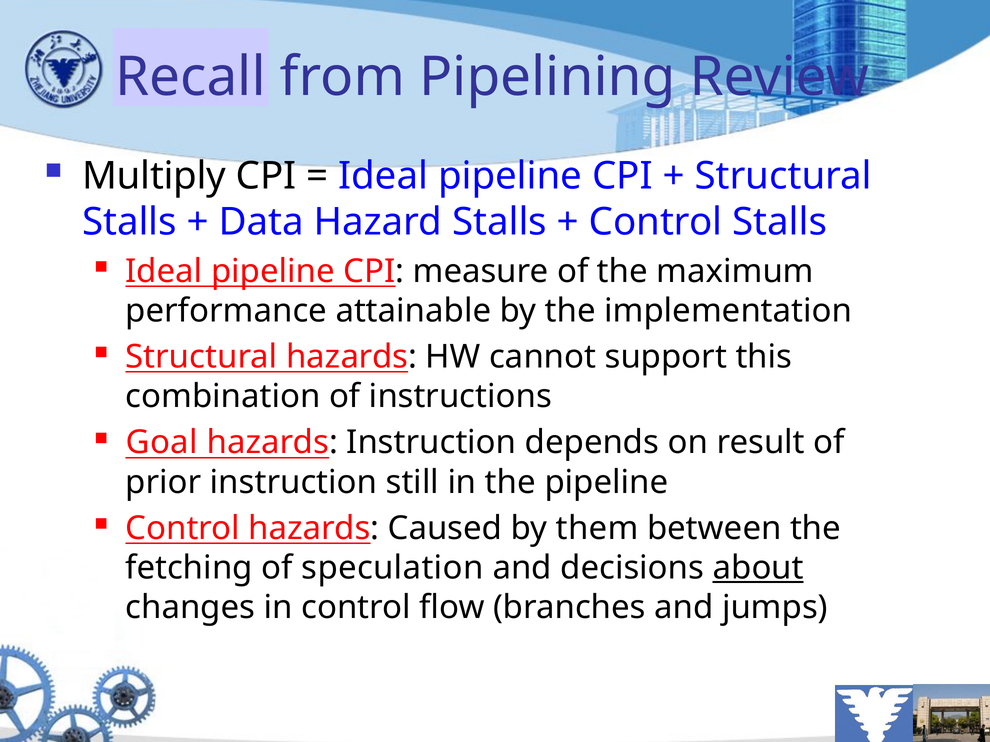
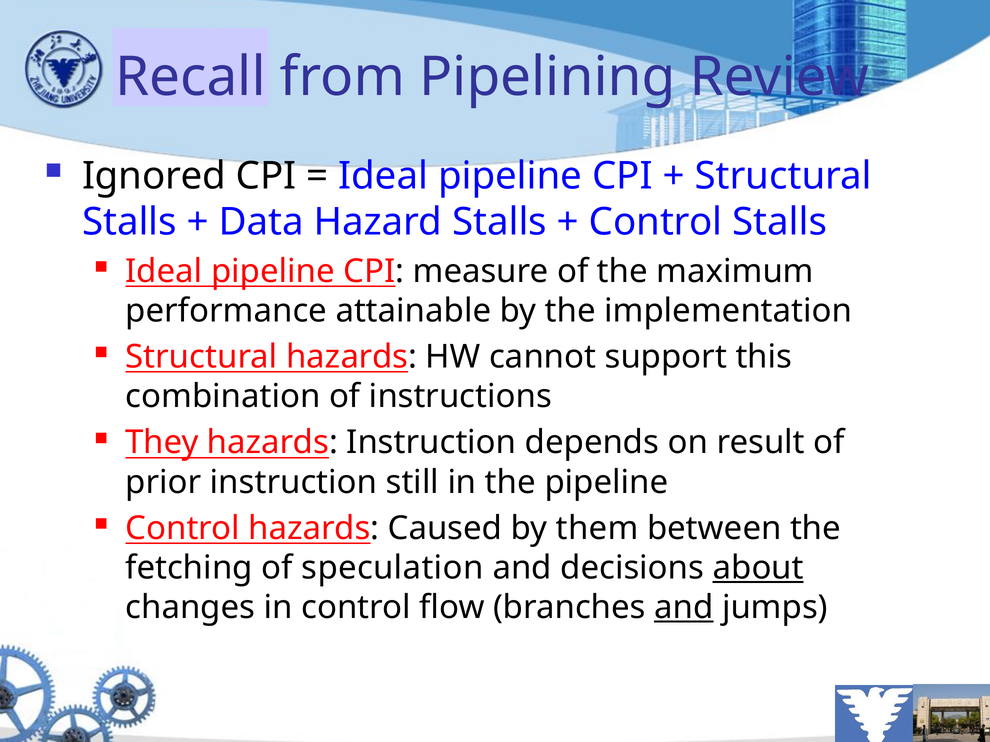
Multiply: Multiply -> Ignored
Goal: Goal -> They
and at (684, 608) underline: none -> present
